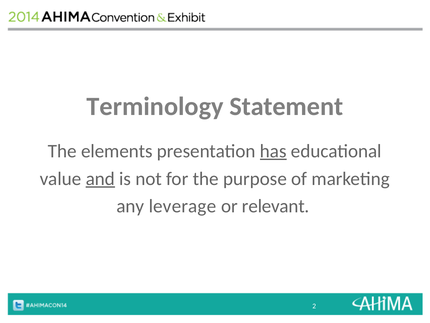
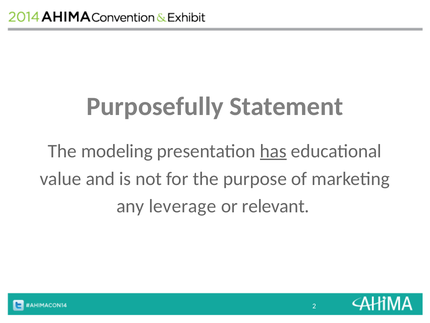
Terminology: Terminology -> Purposefully
elements: elements -> modeling
and underline: present -> none
